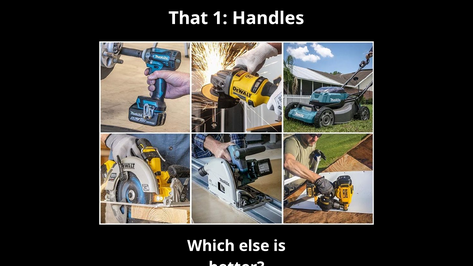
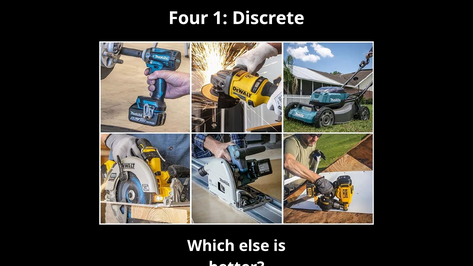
That: That -> Four
Handles: Handles -> Discrete
